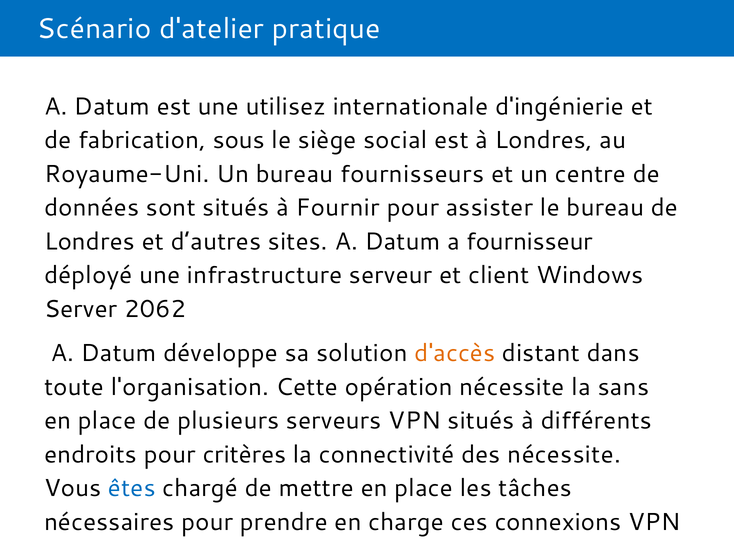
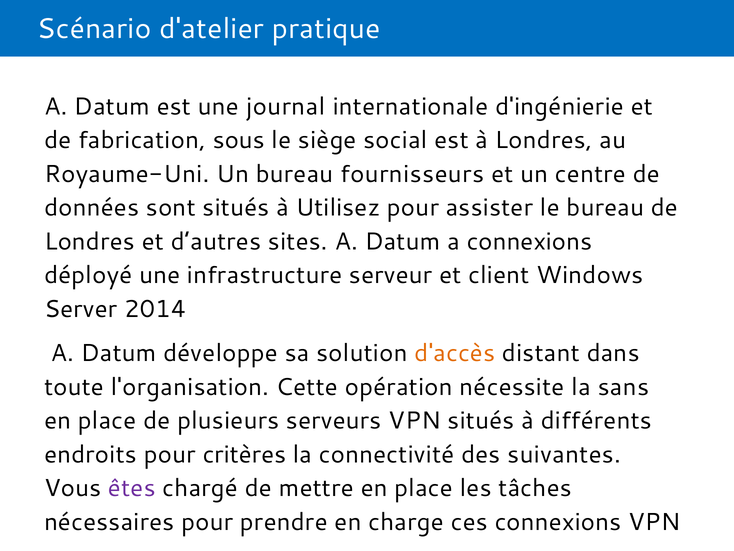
utilisez: utilisez -> journal
Fournir: Fournir -> Utilisez
a fournisseur: fournisseur -> connexions
2062: 2062 -> 2014
des nécessite: nécessite -> suivantes
êtes colour: blue -> purple
